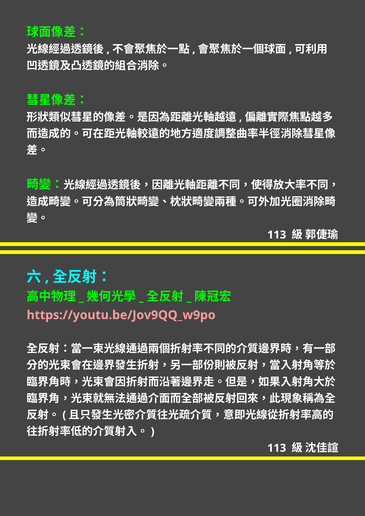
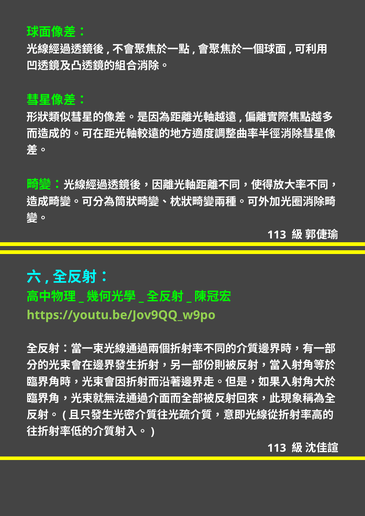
https://youtu.be/Jov9QQ_w9po colour: pink -> light green
